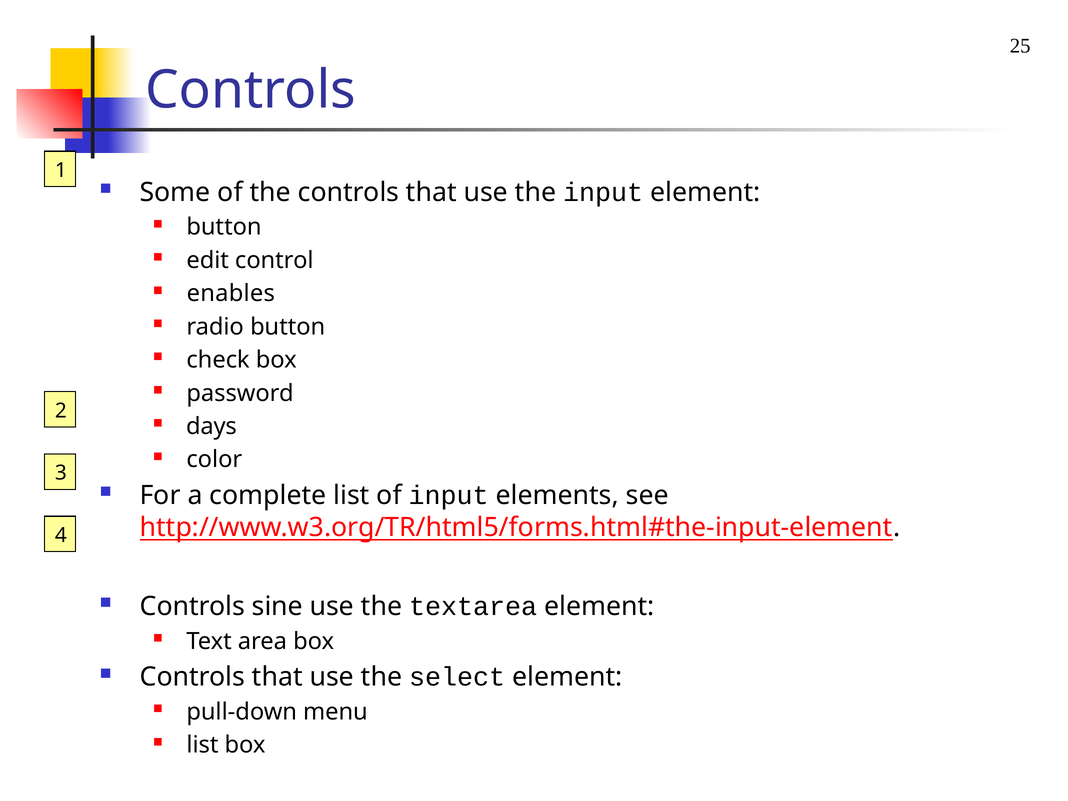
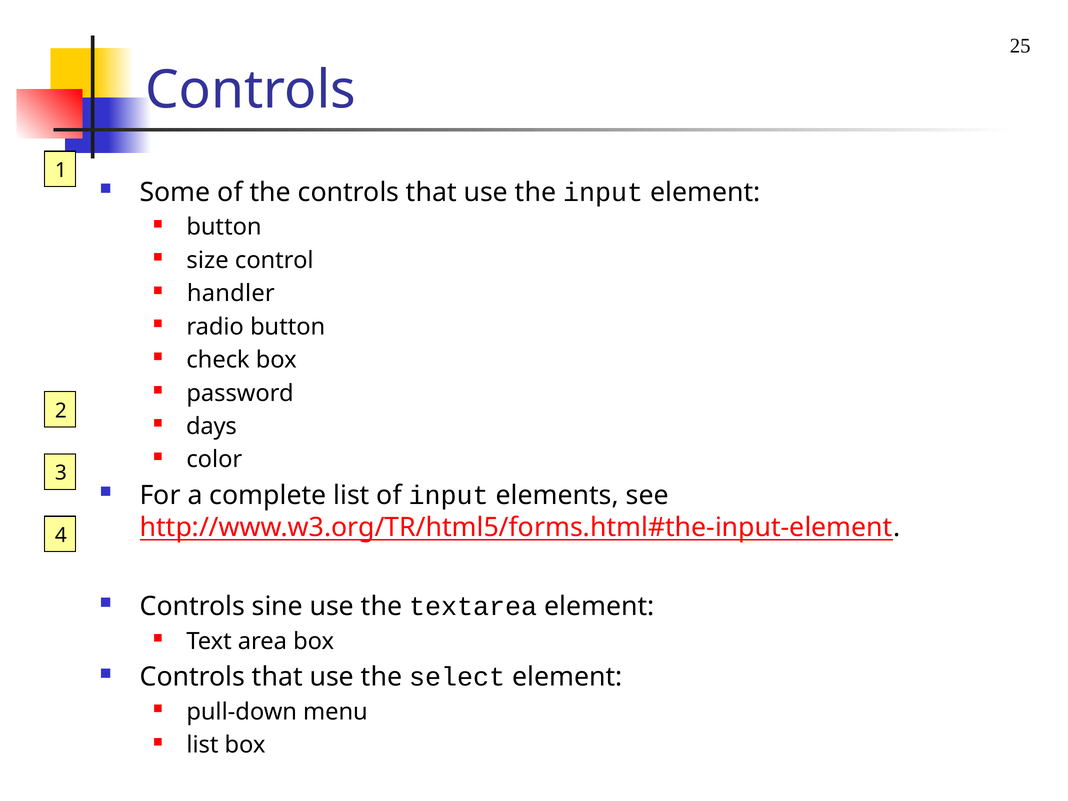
edit: edit -> size
enables: enables -> handler
